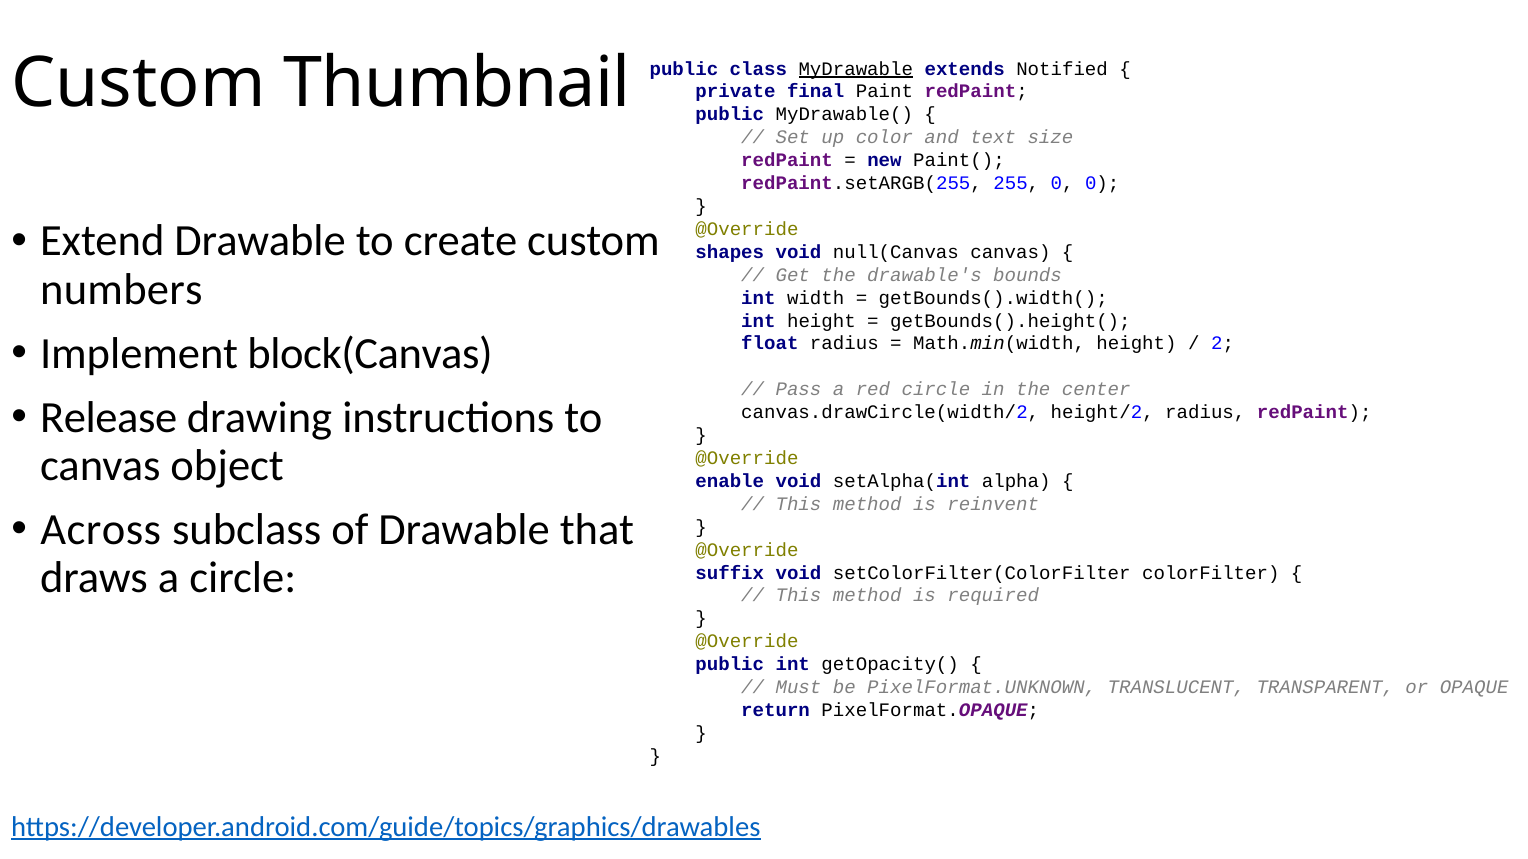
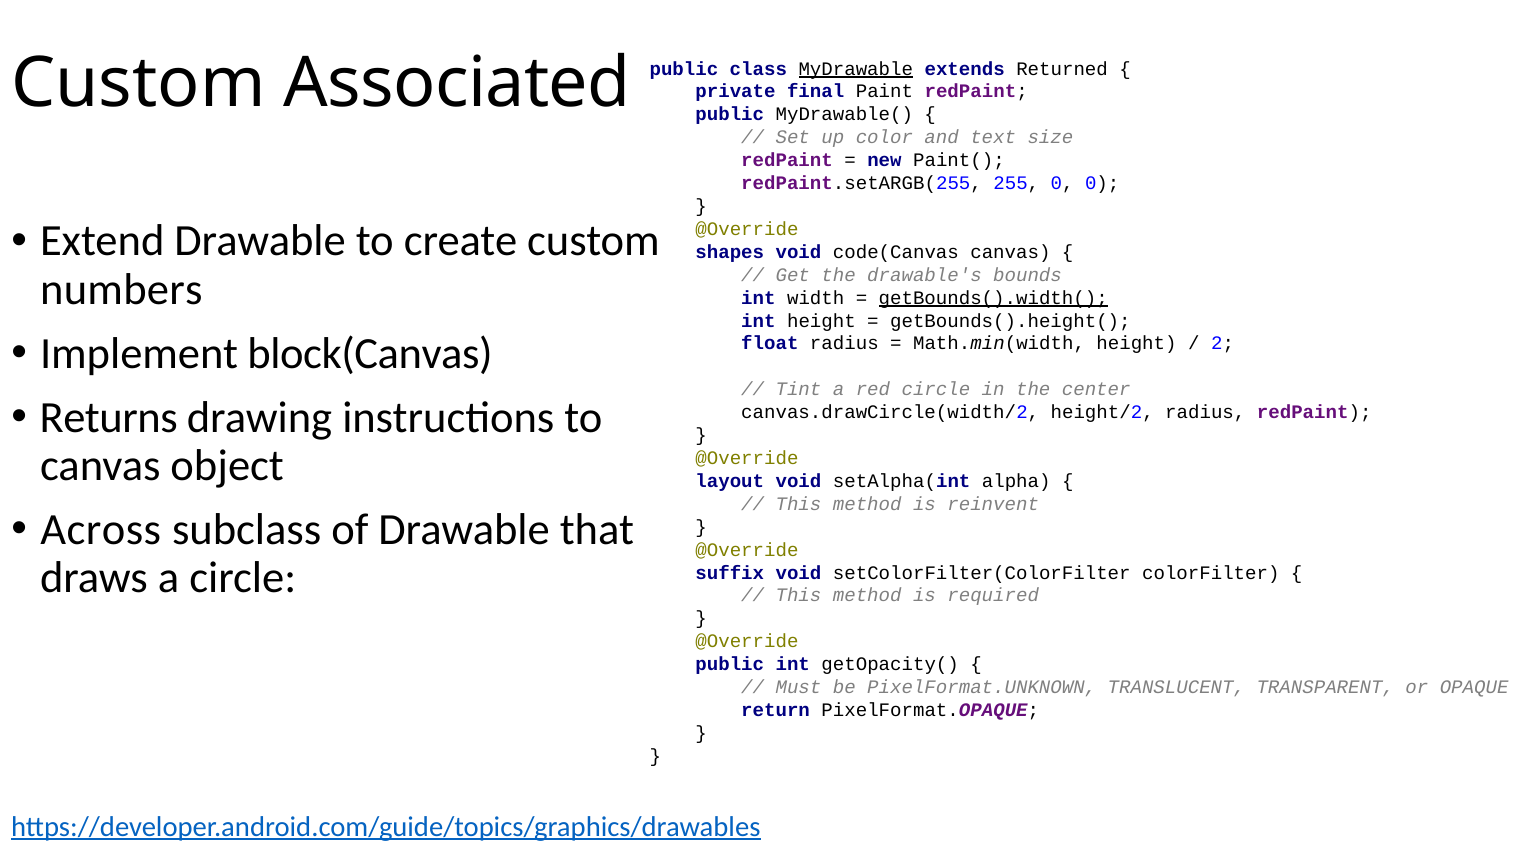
Notified: Notified -> Returned
Thumbnail: Thumbnail -> Associated
null(Canvas: null(Canvas -> code(Canvas
getBounds().width( underline: none -> present
Pass: Pass -> Tint
Release: Release -> Returns
enable: enable -> layout
